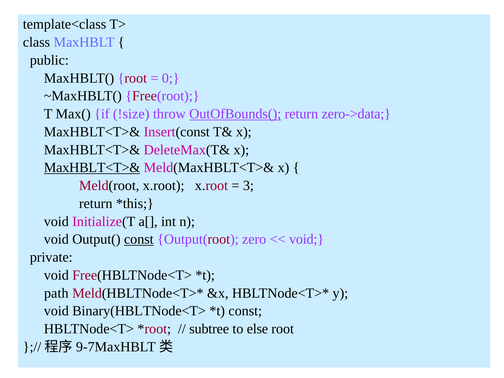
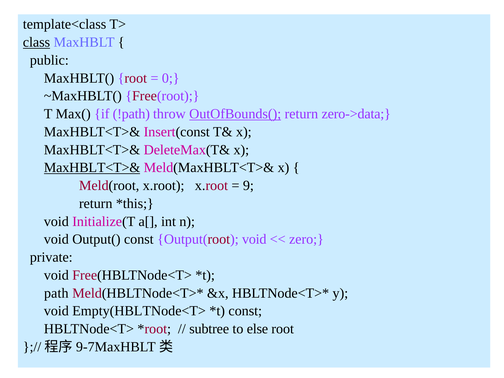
class underline: none -> present
!size: !size -> !path
3: 3 -> 9
const at (139, 239) underline: present -> none
Output(root zero: zero -> void
void at (307, 239): void -> zero
Binary(HBLTNode<T>: Binary(HBLTNode<T> -> Empty(HBLTNode<T>
